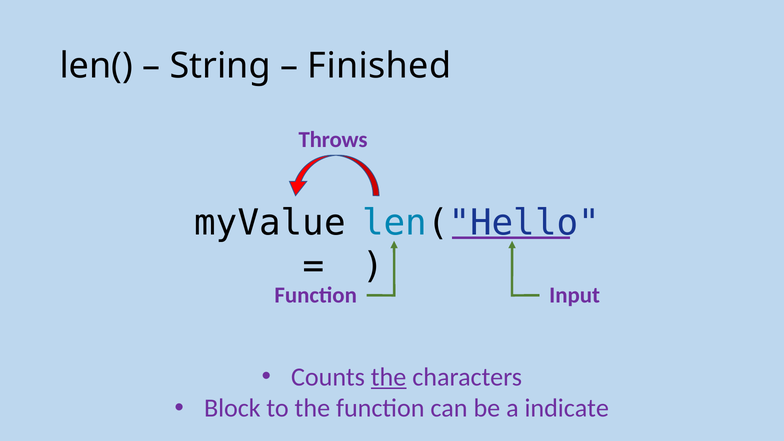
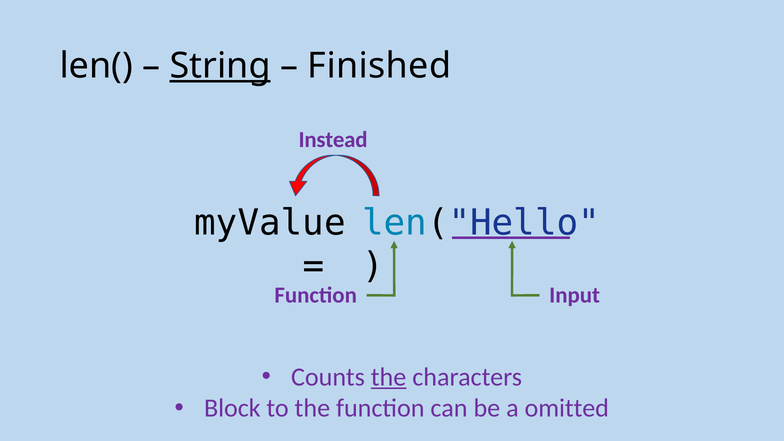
String underline: none -> present
Throws: Throws -> Instead
indicate: indicate -> omitted
